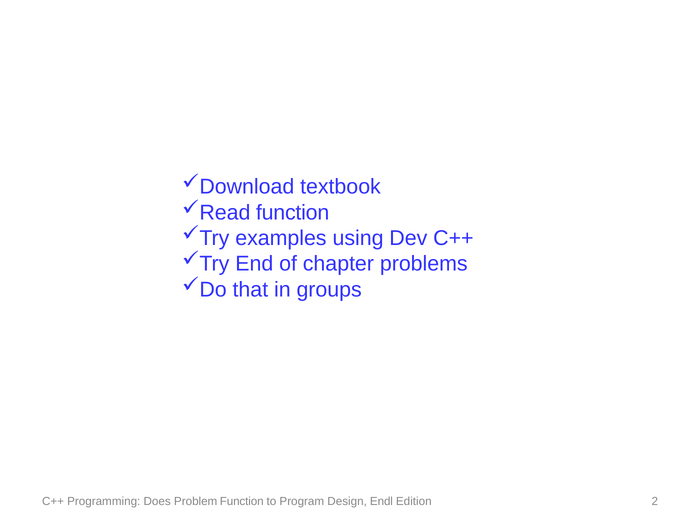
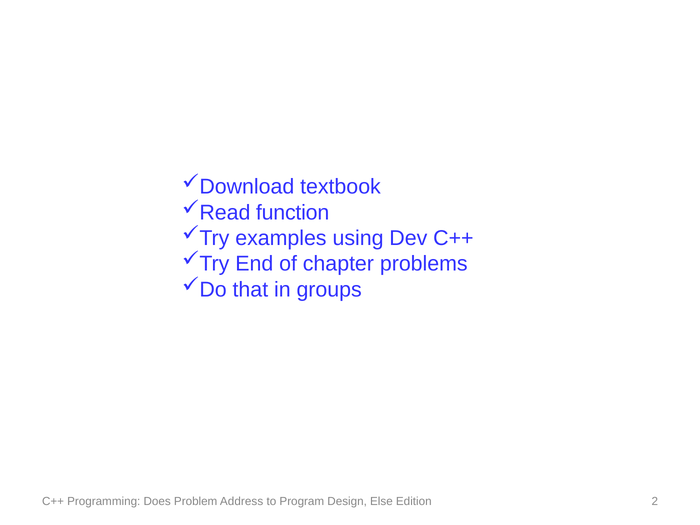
Problem Function: Function -> Address
Endl: Endl -> Else
